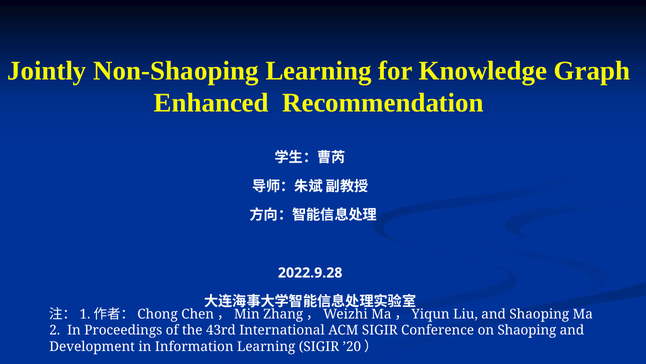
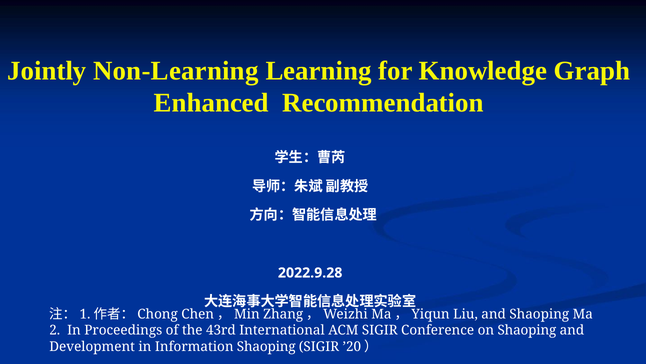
Non-Shaoping: Non-Shaoping -> Non-Learning
Information Learning: Learning -> Shaoping
